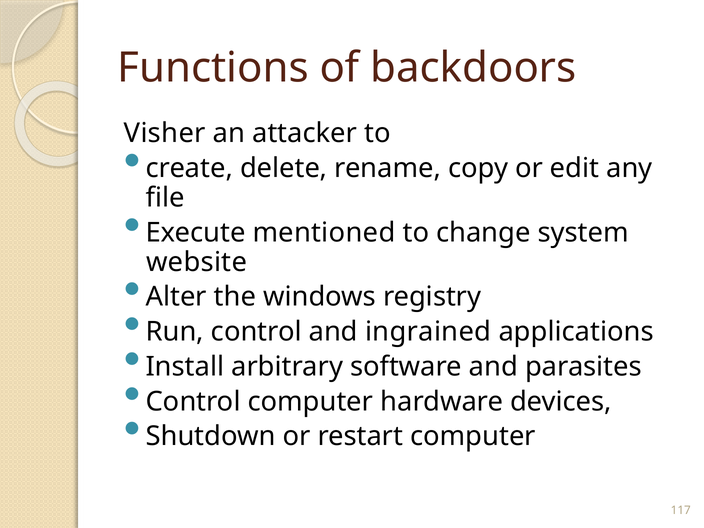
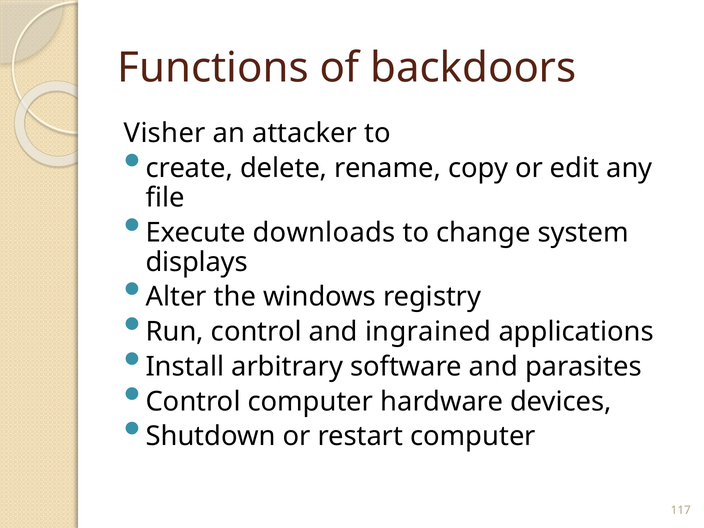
mentioned: mentioned -> downloads
website: website -> displays
